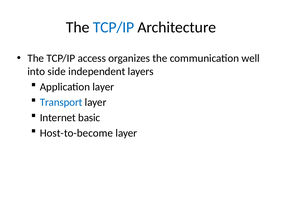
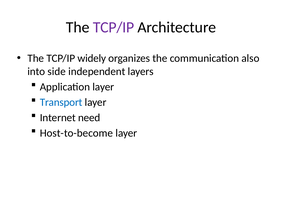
TCP/IP at (114, 27) colour: blue -> purple
access: access -> widely
well: well -> also
basic: basic -> need
